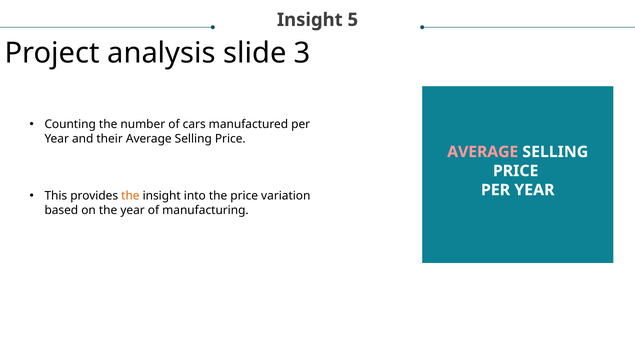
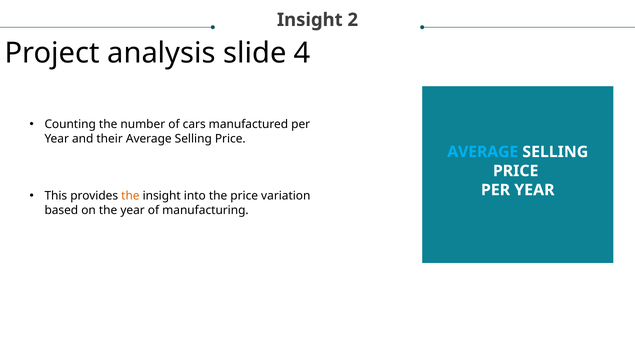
5: 5 -> 2
3: 3 -> 4
AVERAGE at (483, 152) colour: pink -> light blue
